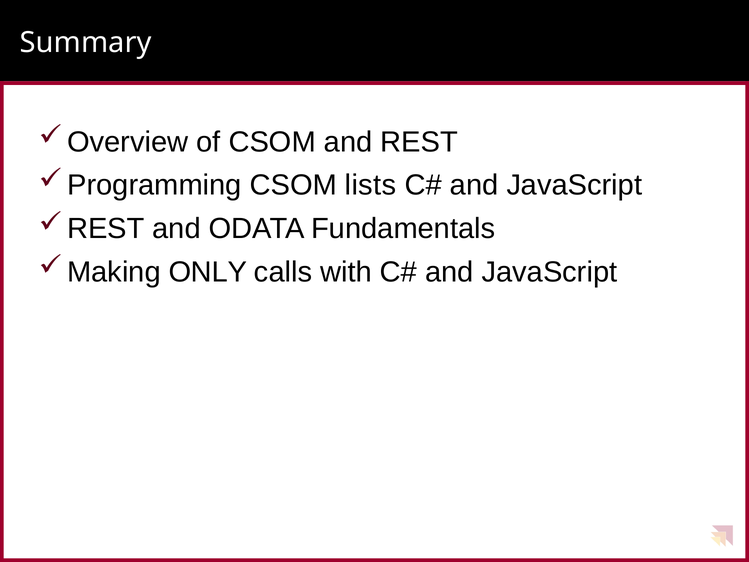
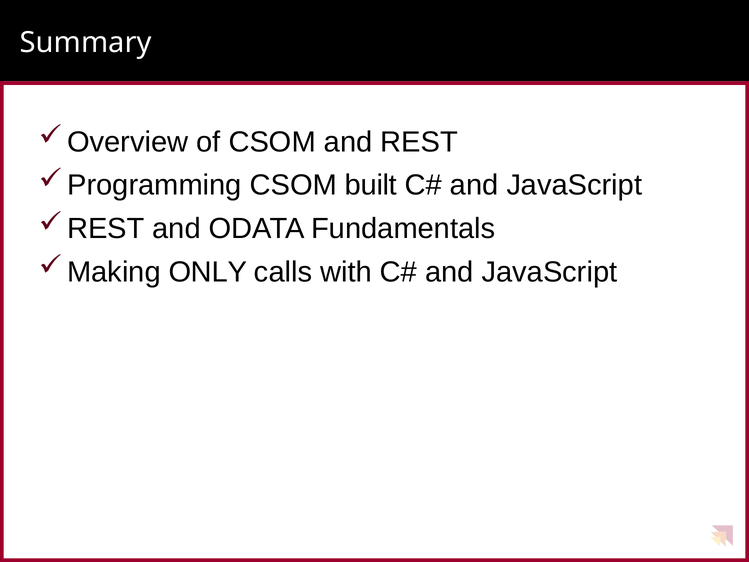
lists: lists -> built
